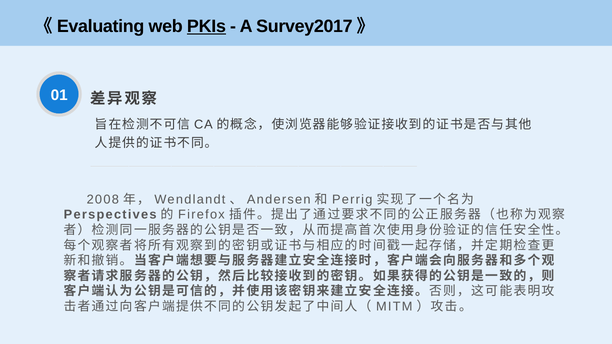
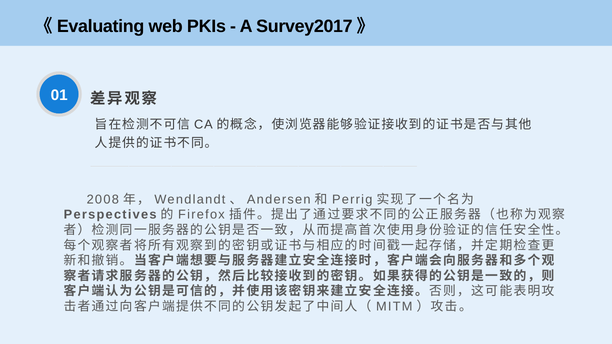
PKIs underline: present -> none
